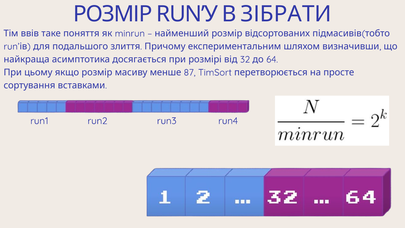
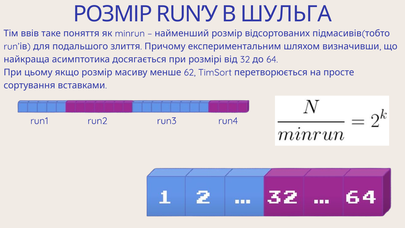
ЗІБРАТИ: ЗІБРАТИ -> ШУЛЬГА
87: 87 -> 62
